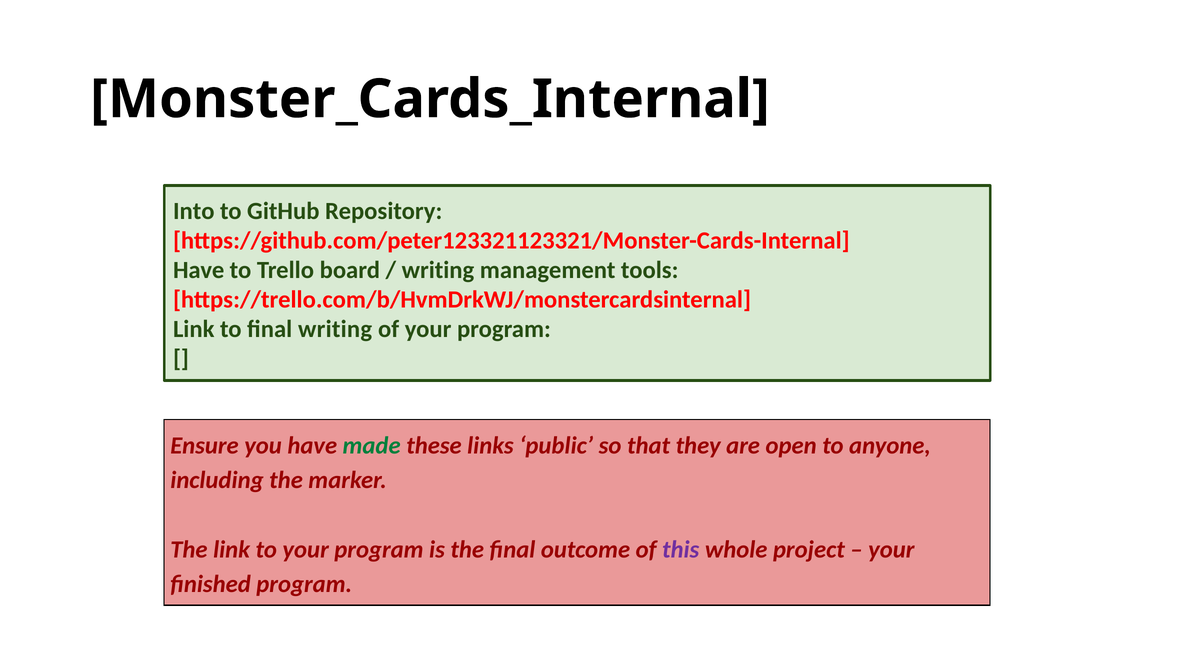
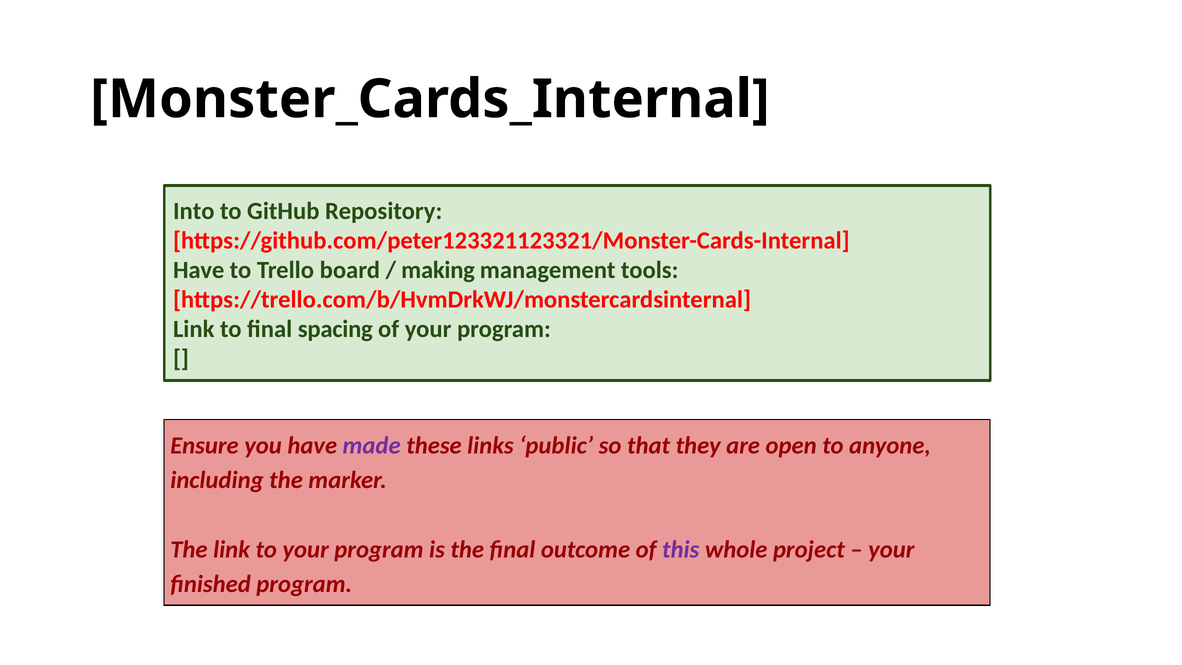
writing at (438, 270): writing -> making
final writing: writing -> spacing
made colour: green -> purple
